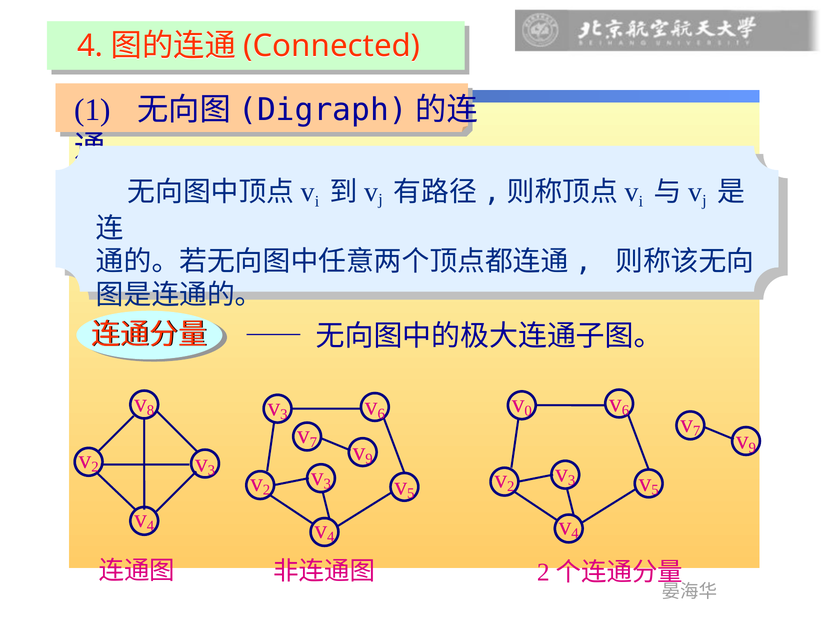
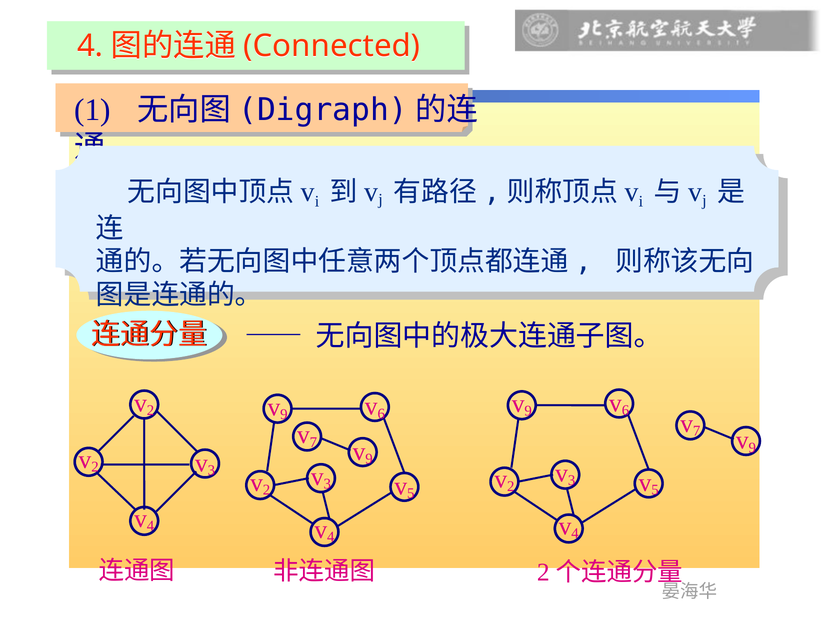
8 at (151, 411): 8 -> 2
0 at (528, 411): 0 -> 9
3 at (284, 415): 3 -> 9
